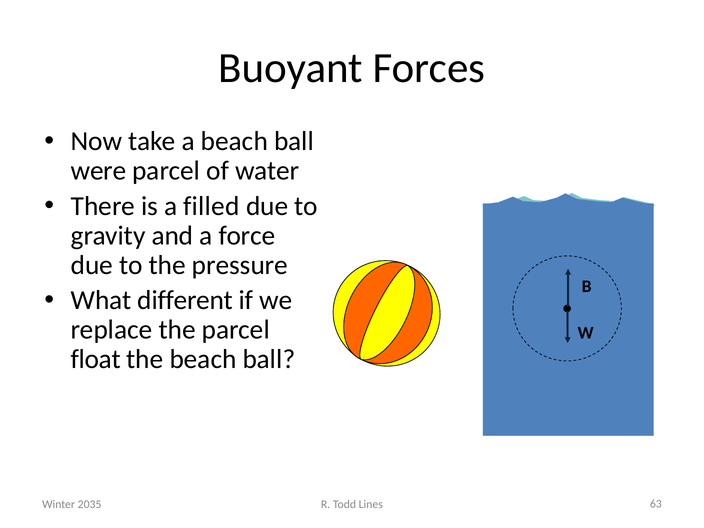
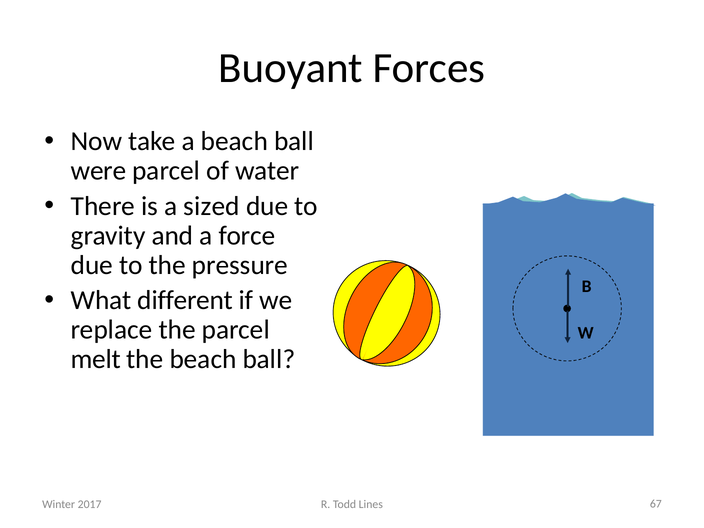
filled: filled -> sized
float: float -> melt
2035: 2035 -> 2017
63: 63 -> 67
